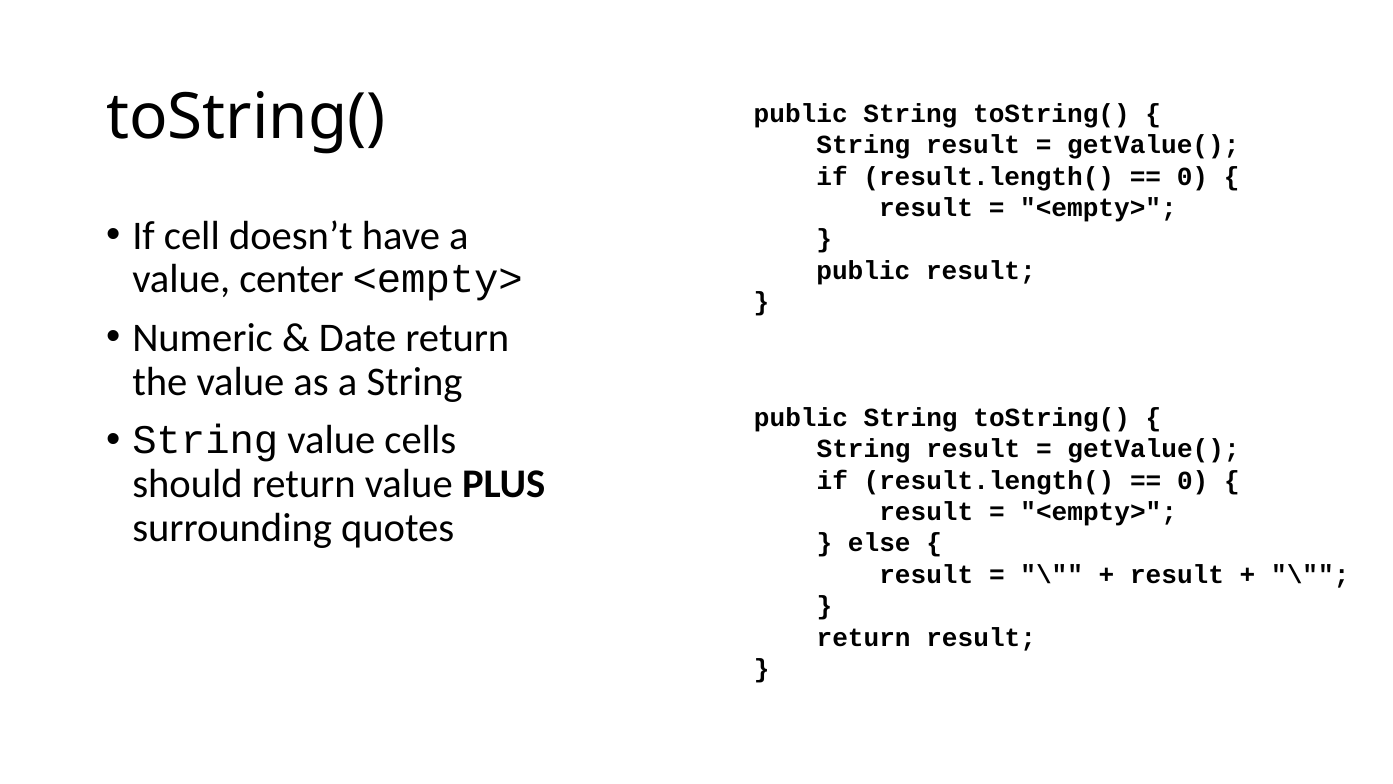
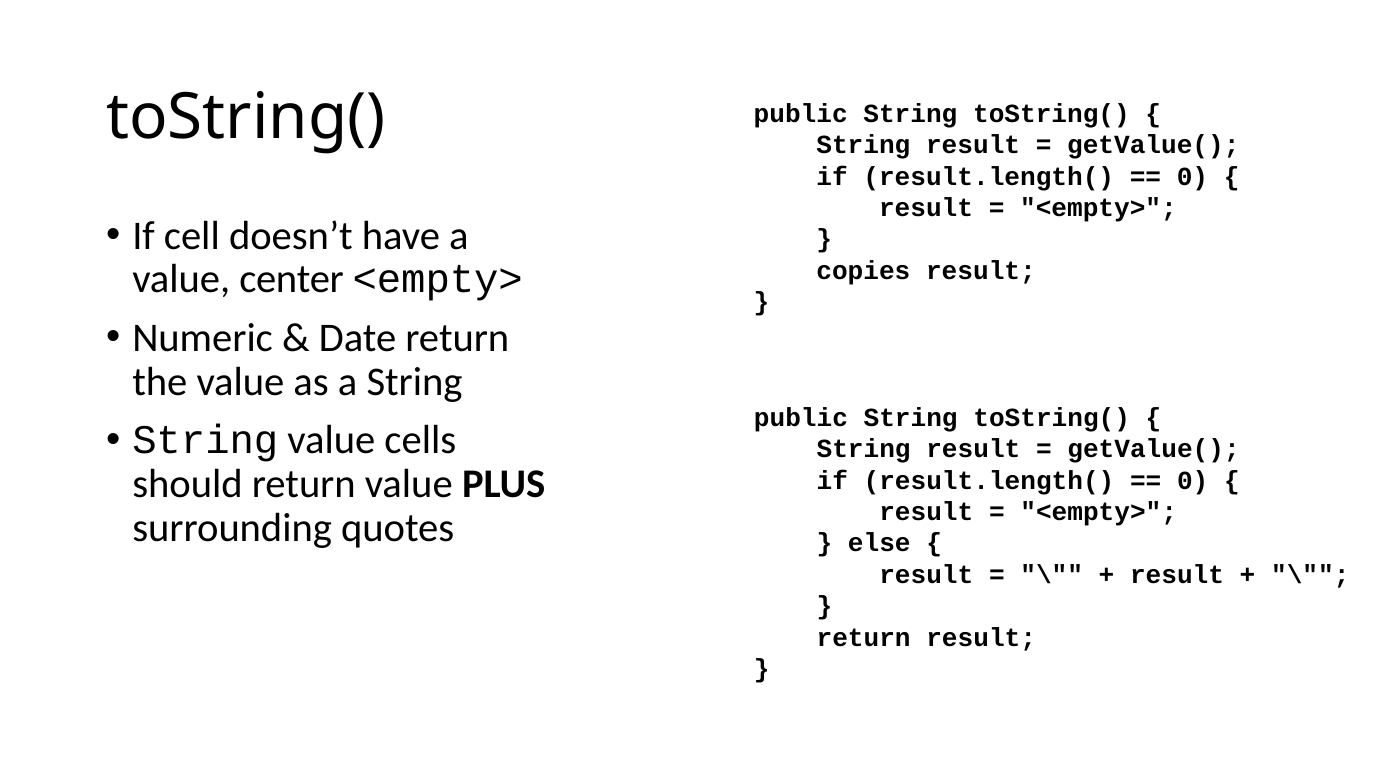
public at (863, 270): public -> copies
